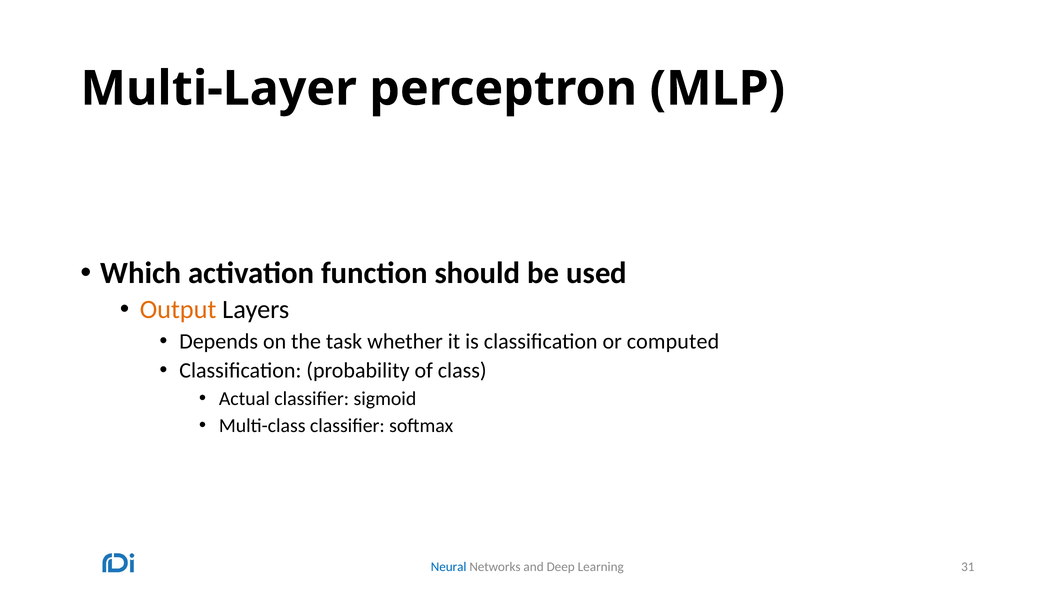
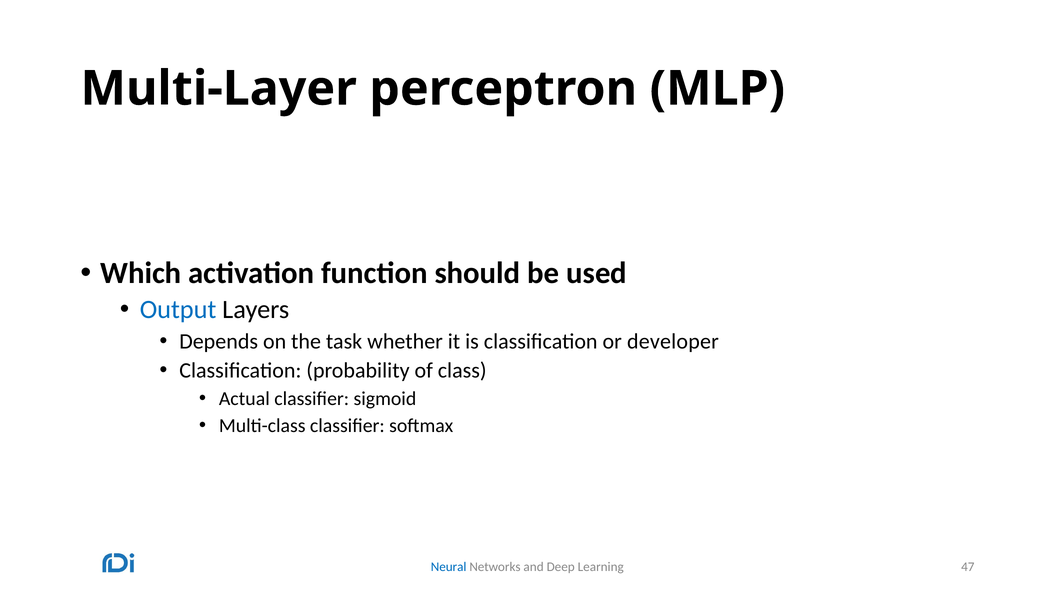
Output colour: orange -> blue
computed: computed -> developer
31: 31 -> 47
